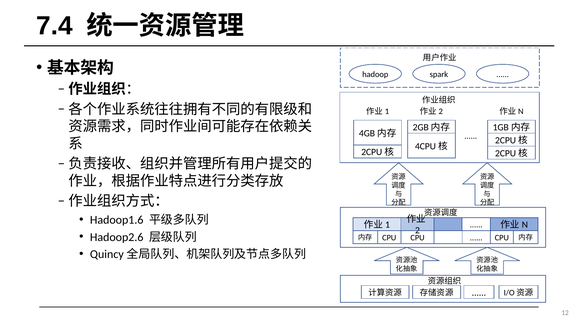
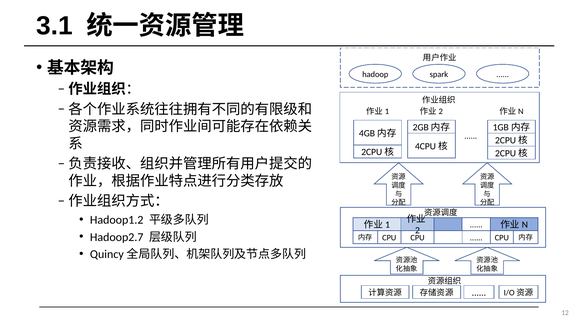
7.4: 7.4 -> 3.1
Hadoop1.6: Hadoop1.6 -> Hadoop1.2
Hadoop2.6: Hadoop2.6 -> Hadoop2.7
